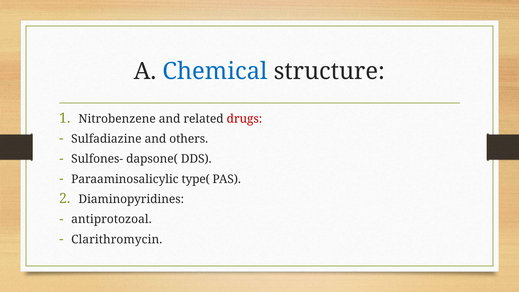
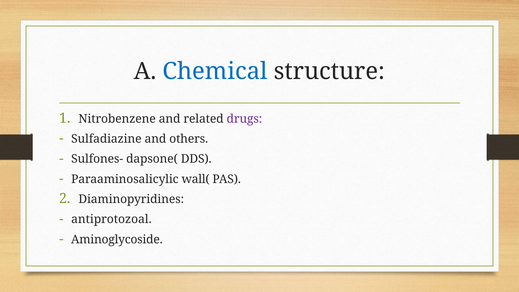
drugs colour: red -> purple
type(: type( -> wall(
Clarithromycin: Clarithromycin -> Aminoglycoside
